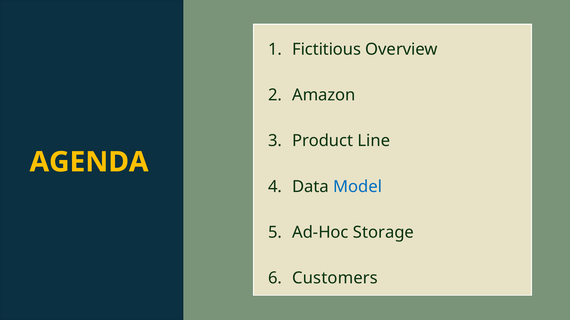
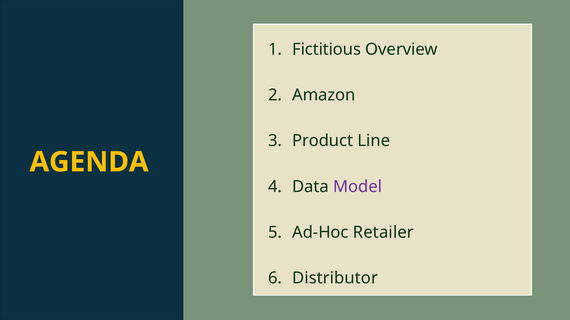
Model colour: blue -> purple
Storage: Storage -> Retailer
Customers: Customers -> Distributor
